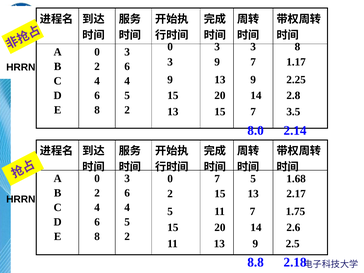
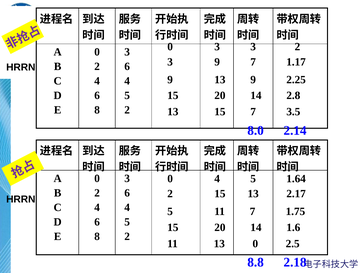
3 8: 8 -> 2
0 7: 7 -> 4
1.68: 1.68 -> 1.64
2.6: 2.6 -> 1.6
11 13 9: 9 -> 0
